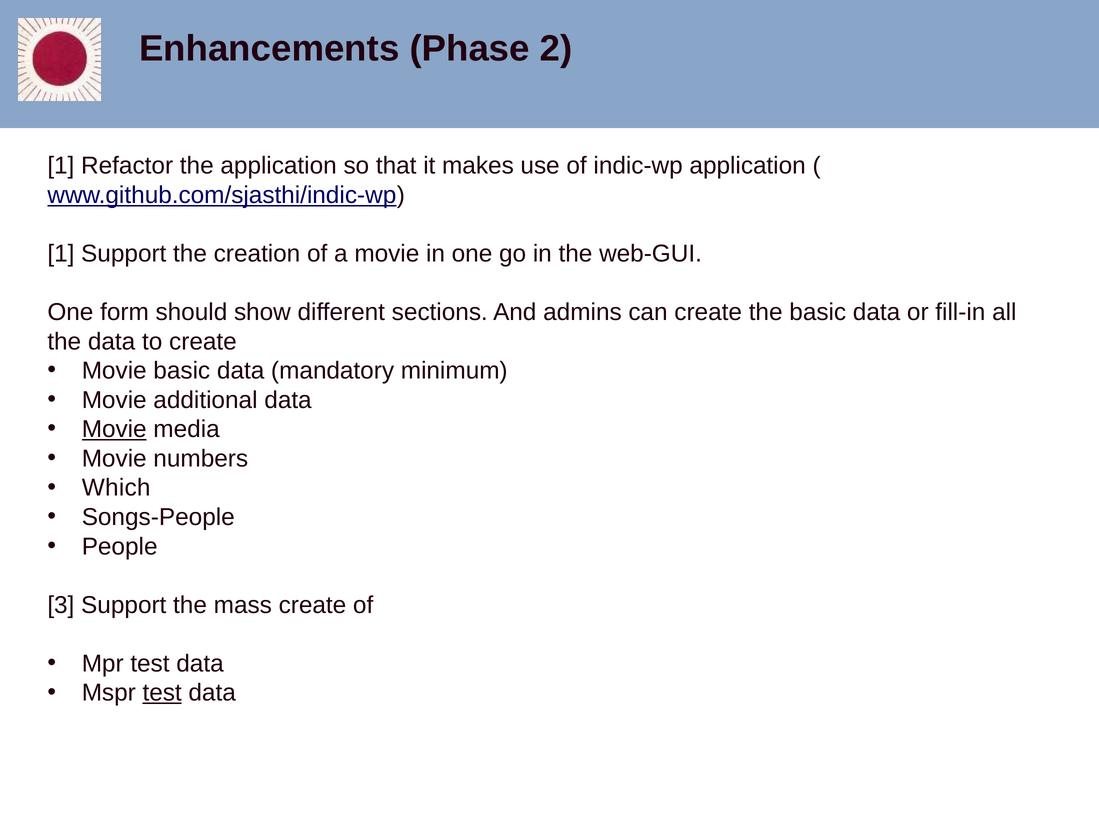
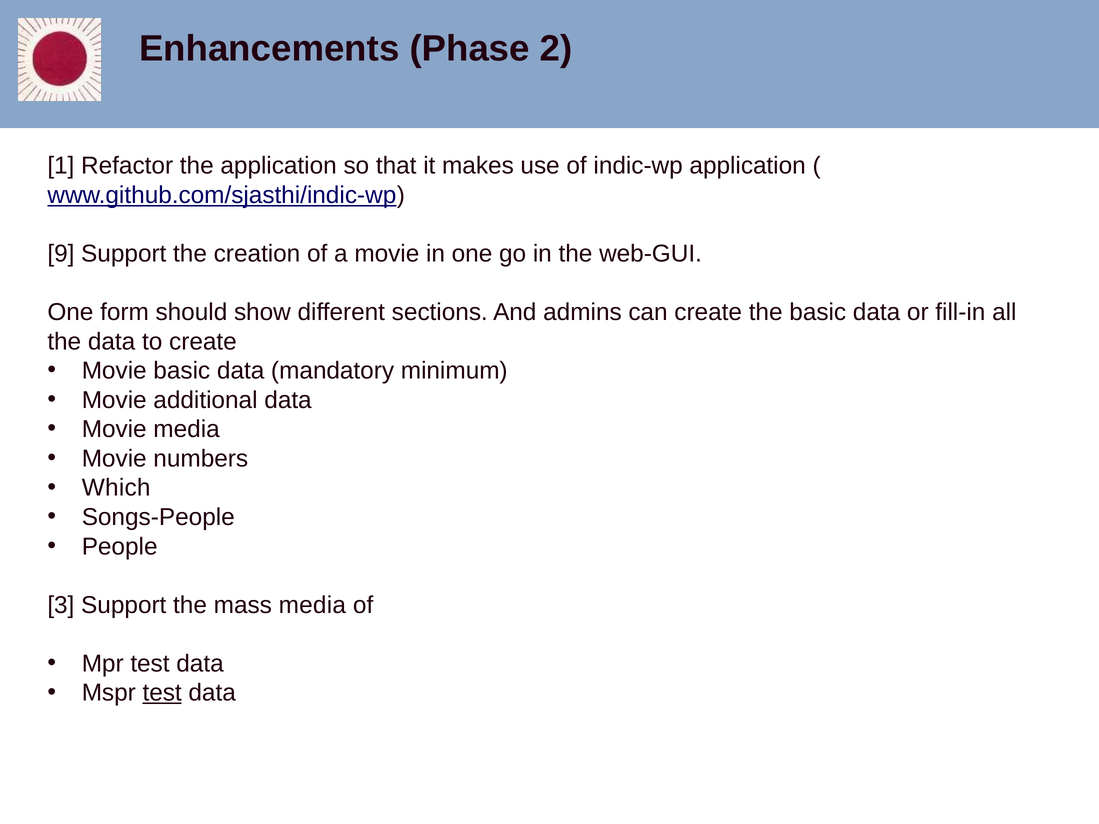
1 at (61, 254): 1 -> 9
Movie at (114, 429) underline: present -> none
mass create: create -> media
